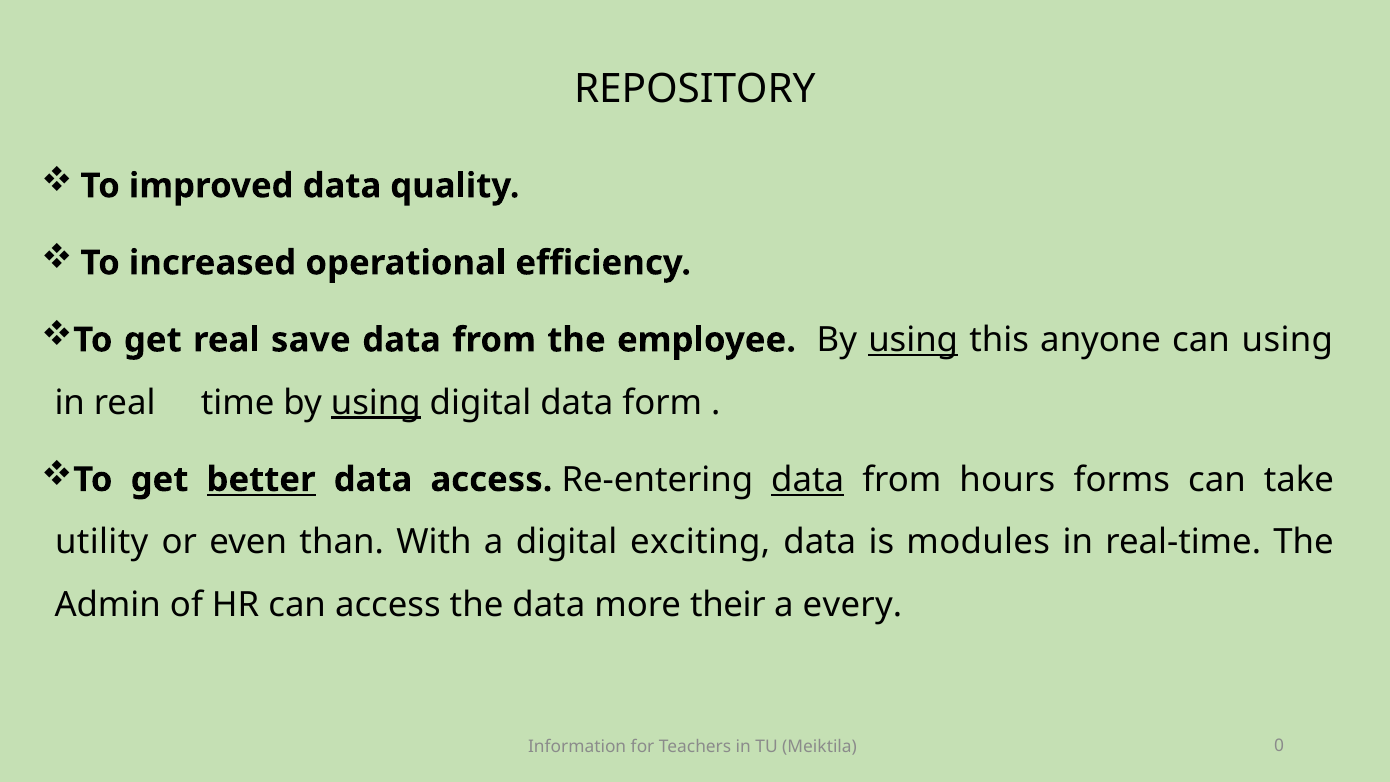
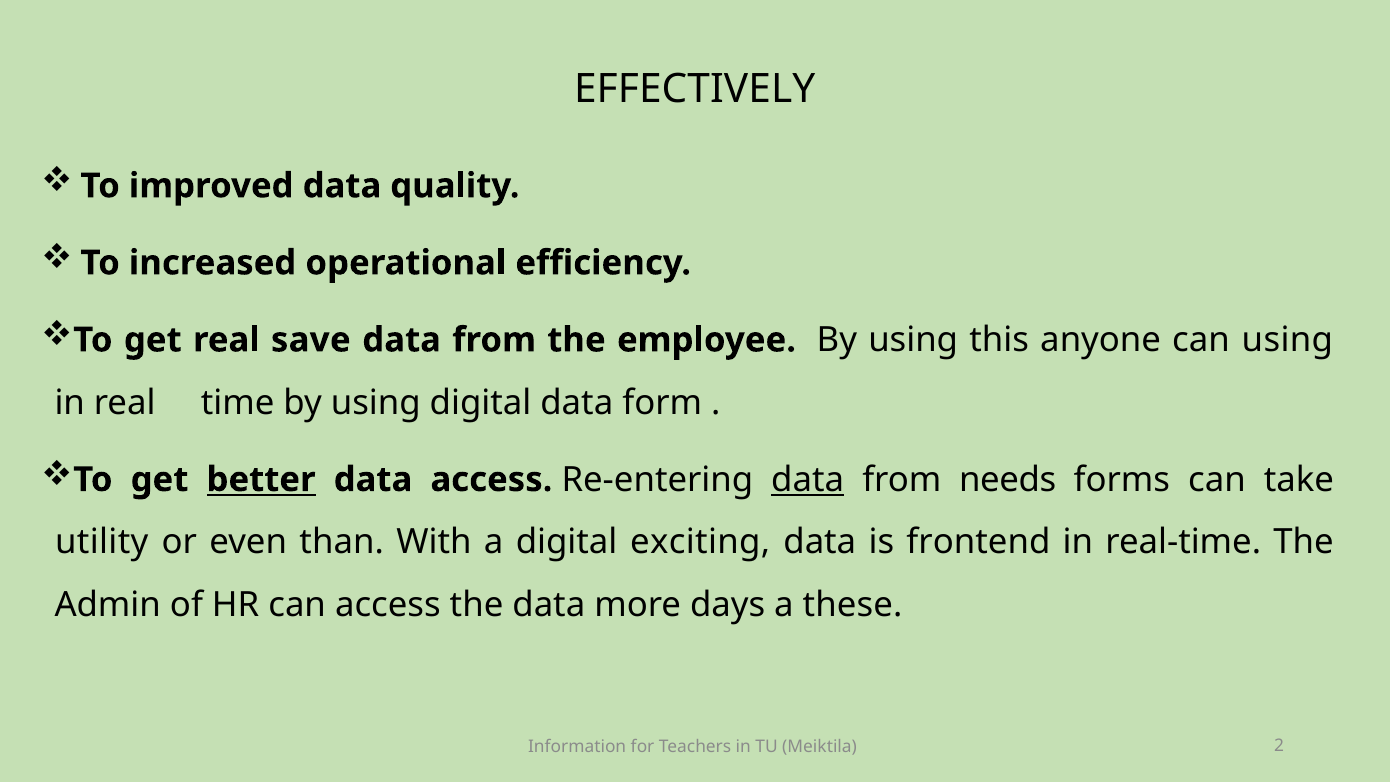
REPOSITORY: REPOSITORY -> EFFECTIVELY
using at (913, 340) underline: present -> none
using at (376, 402) underline: present -> none
hours: hours -> needs
modules: modules -> frontend
their: their -> days
every: every -> these
0: 0 -> 2
